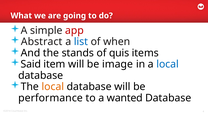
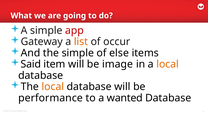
Abstract: Abstract -> Gateway
list colour: blue -> orange
when: when -> occur
the stands: stands -> simple
quis: quis -> else
local at (168, 64) colour: blue -> orange
